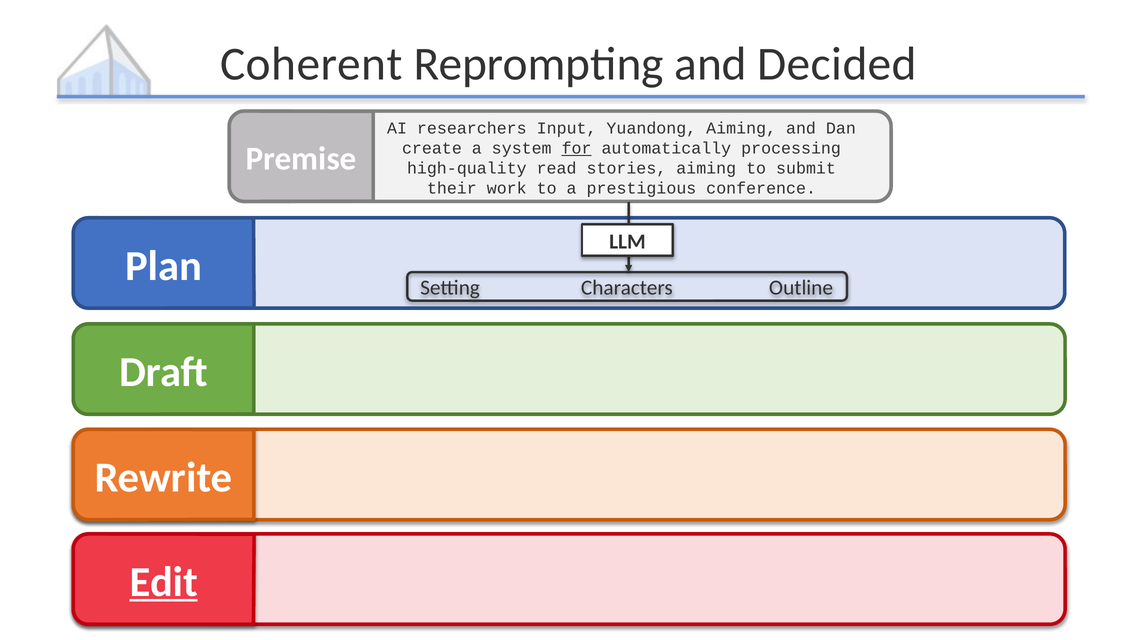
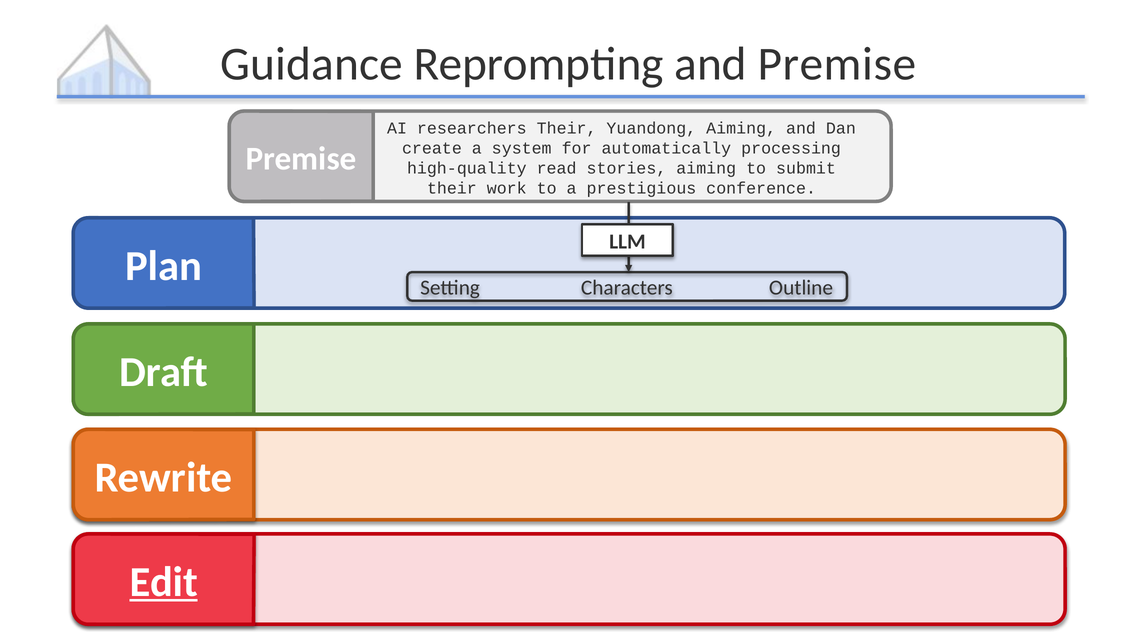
Coherent: Coherent -> Guidance
and Decided: Decided -> Premise
researchers Input: Input -> Their
for underline: present -> none
